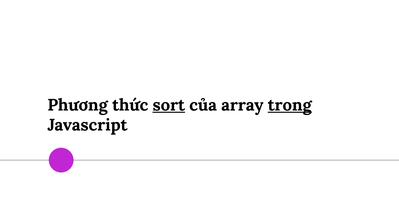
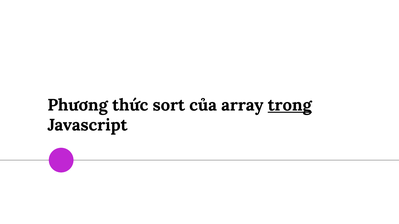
sort underline: present -> none
